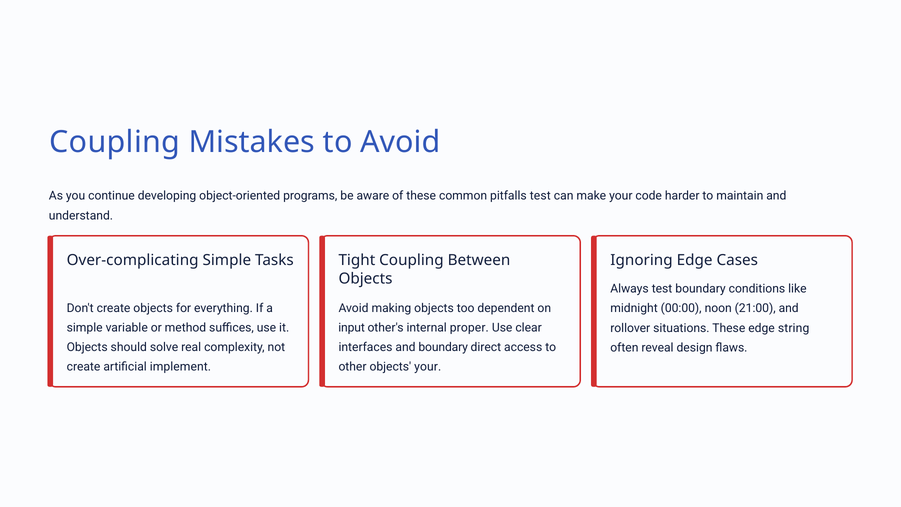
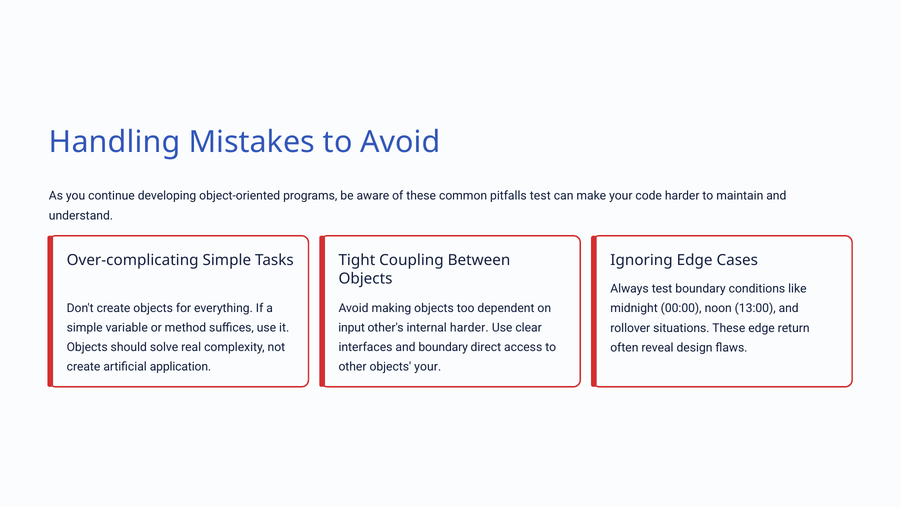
Coupling at (115, 142): Coupling -> Handling
21:00: 21:00 -> 13:00
internal proper: proper -> harder
string: string -> return
implement: implement -> application
